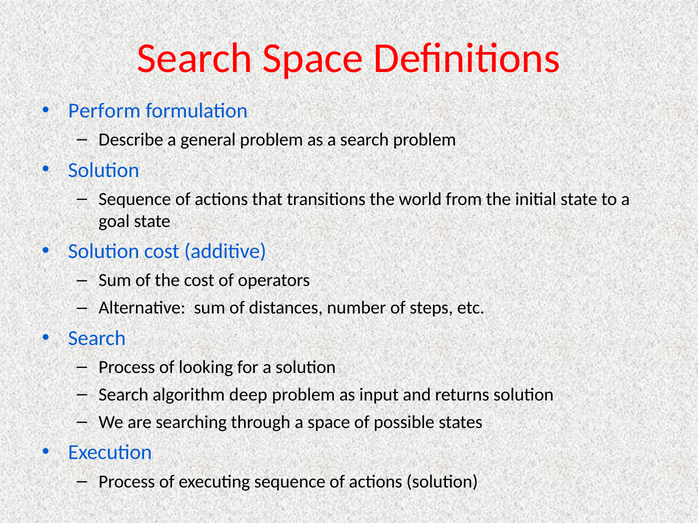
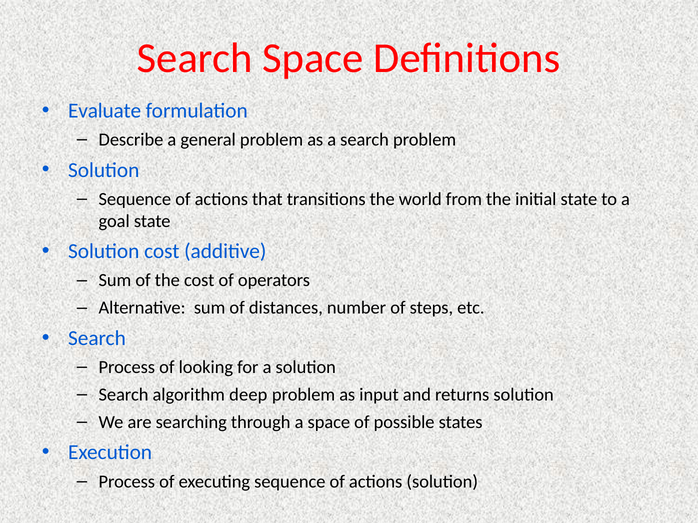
Perform: Perform -> Evaluate
